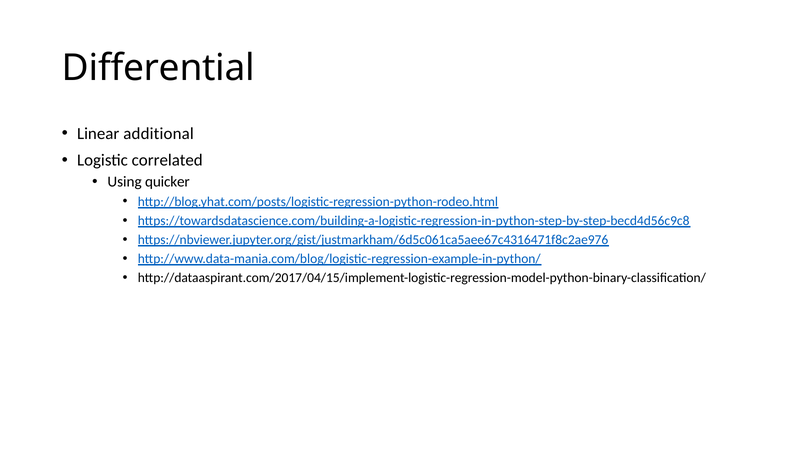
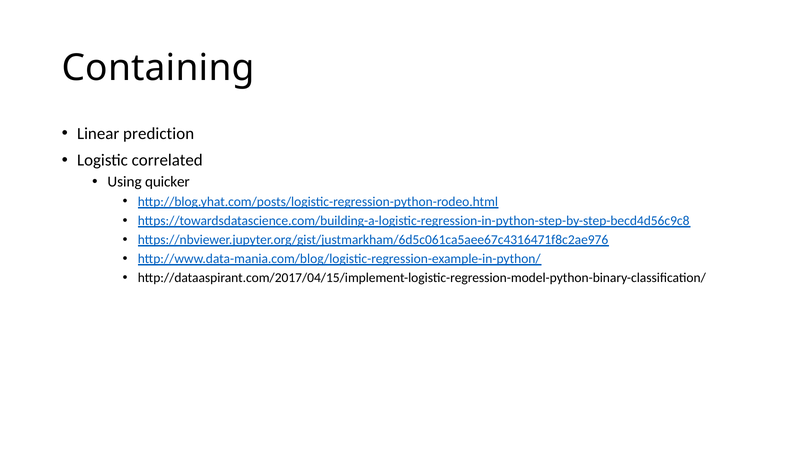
Differential: Differential -> Containing
additional: additional -> prediction
